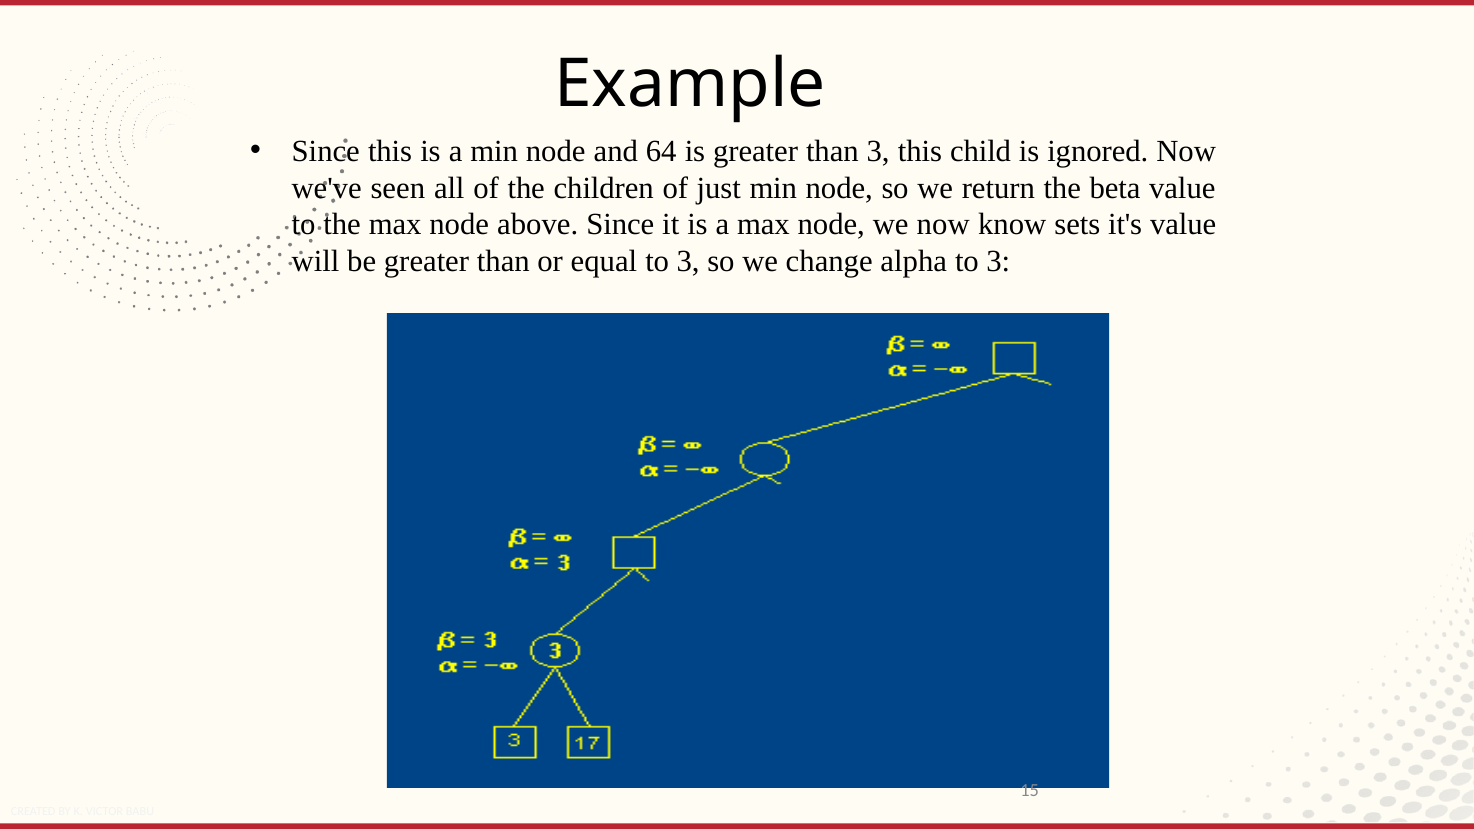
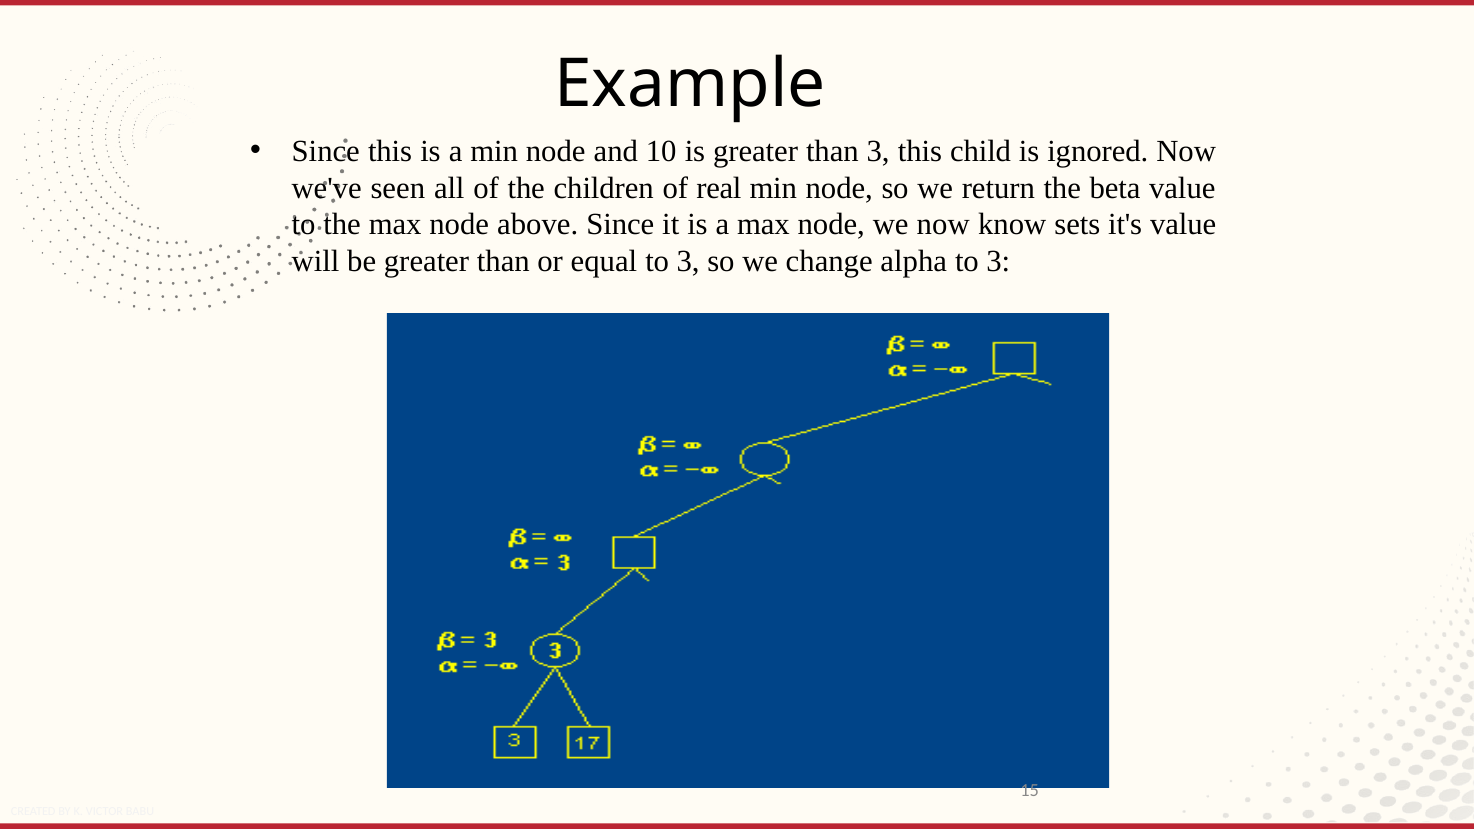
64: 64 -> 10
just: just -> real
